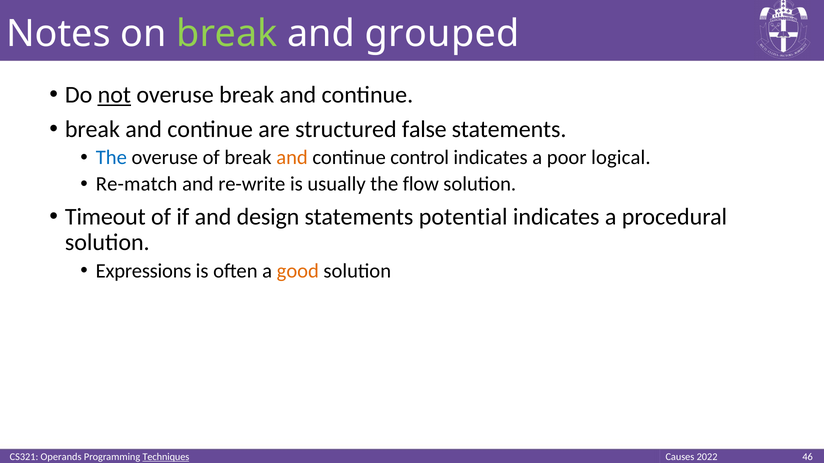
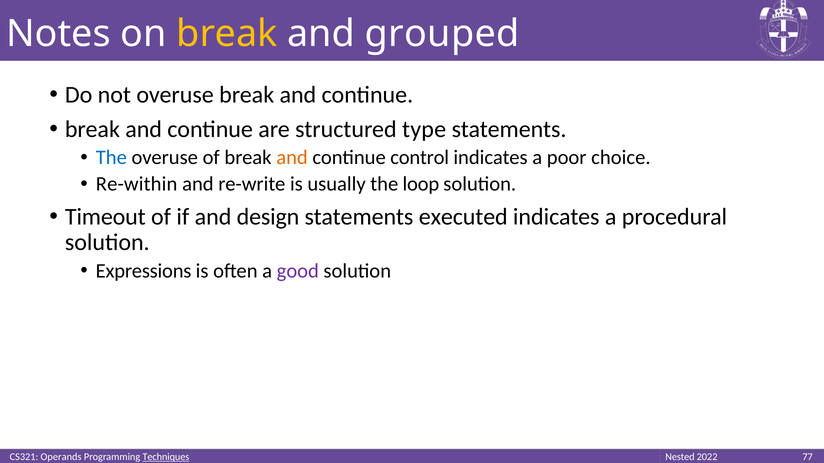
break at (227, 34) colour: light green -> yellow
not underline: present -> none
false: false -> type
logical: logical -> choice
Re-match: Re-match -> Re-within
flow: flow -> loop
potential: potential -> executed
good colour: orange -> purple
Causes: Causes -> Nested
46: 46 -> 77
